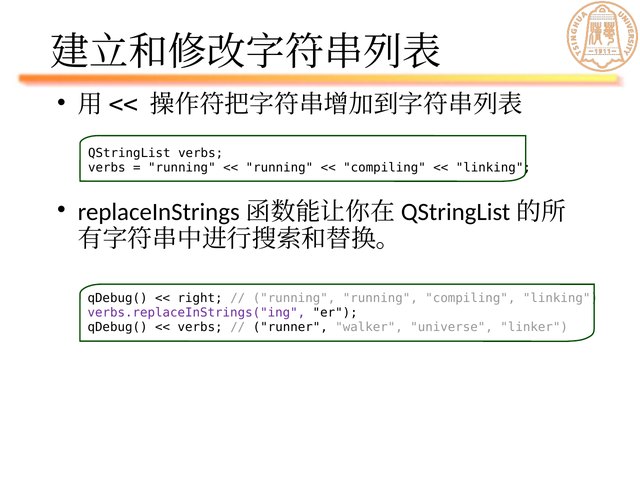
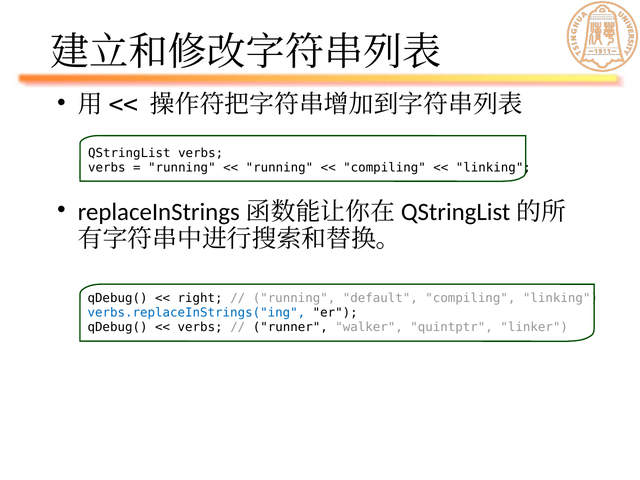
running running: running -> default
verbs.replaceInStrings("ing colour: purple -> blue
universe: universe -> quintptr
